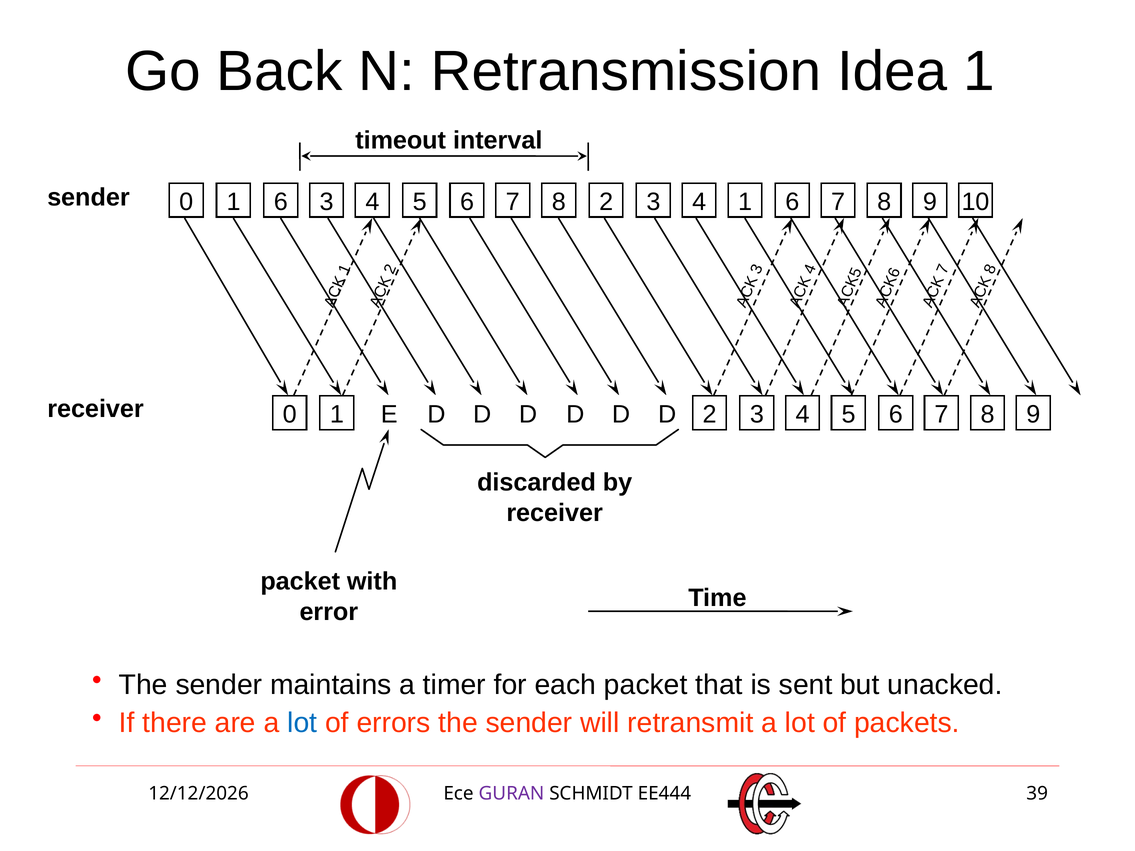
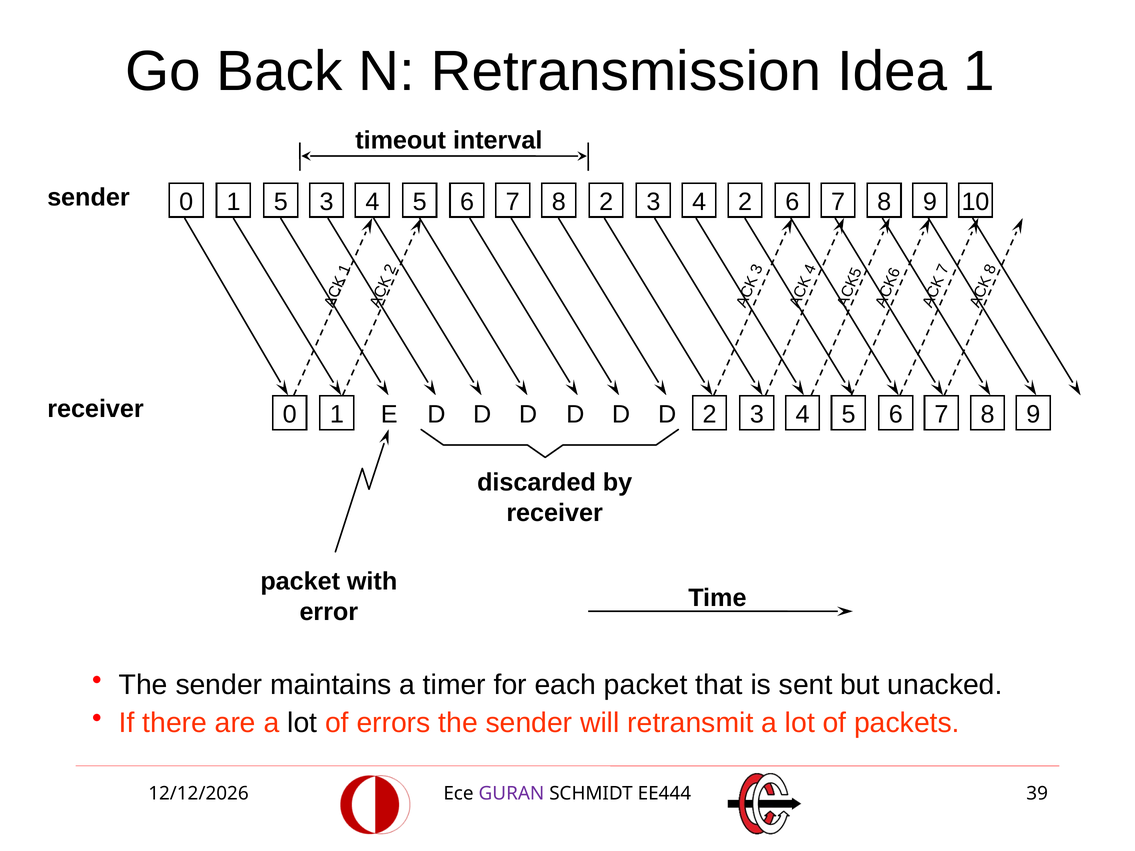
0 1 6: 6 -> 5
4 1: 1 -> 2
lot at (302, 723) colour: blue -> black
